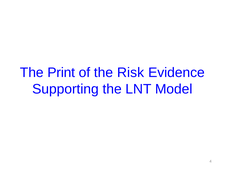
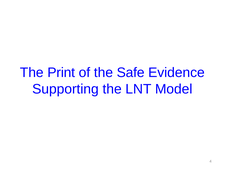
Risk: Risk -> Safe
